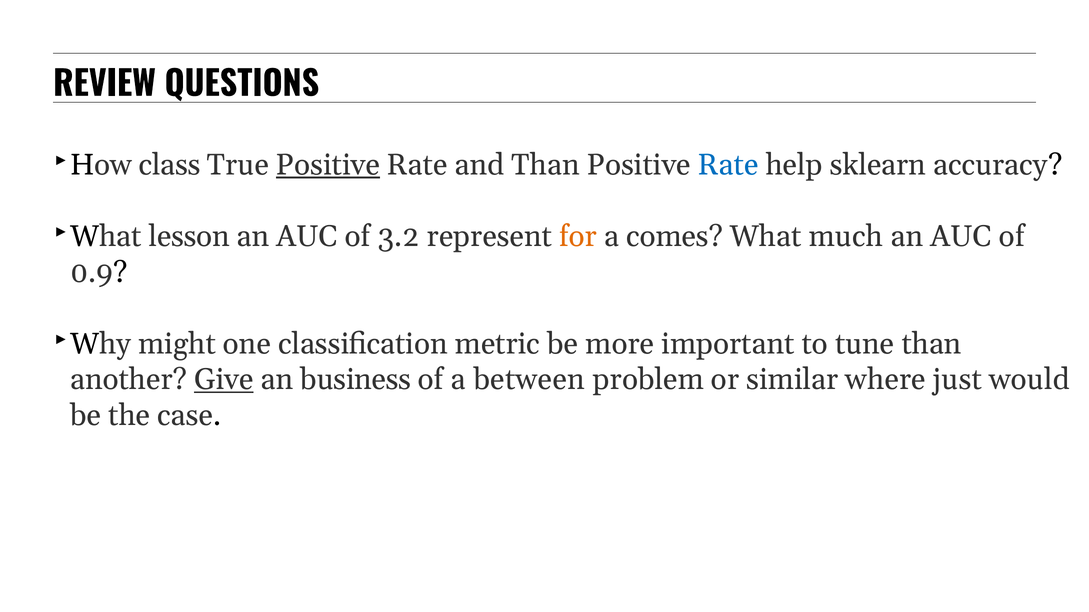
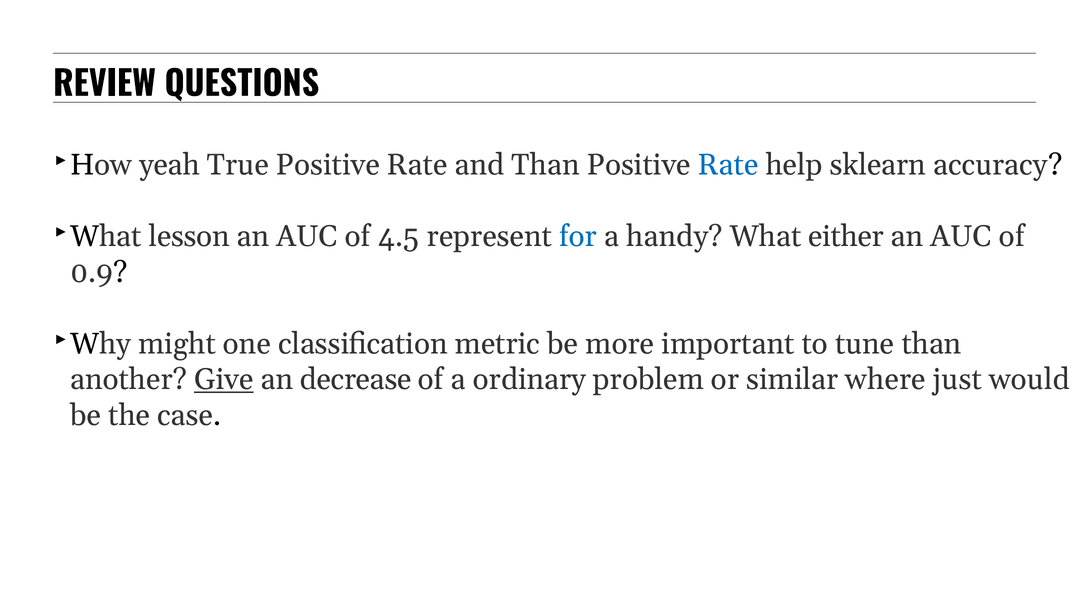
class: class -> yeah
Positive at (328, 165) underline: present -> none
3.2: 3.2 -> 4.5
for colour: orange -> blue
comes: comes -> handy
much: much -> either
business: business -> decrease
between: between -> ordinary
